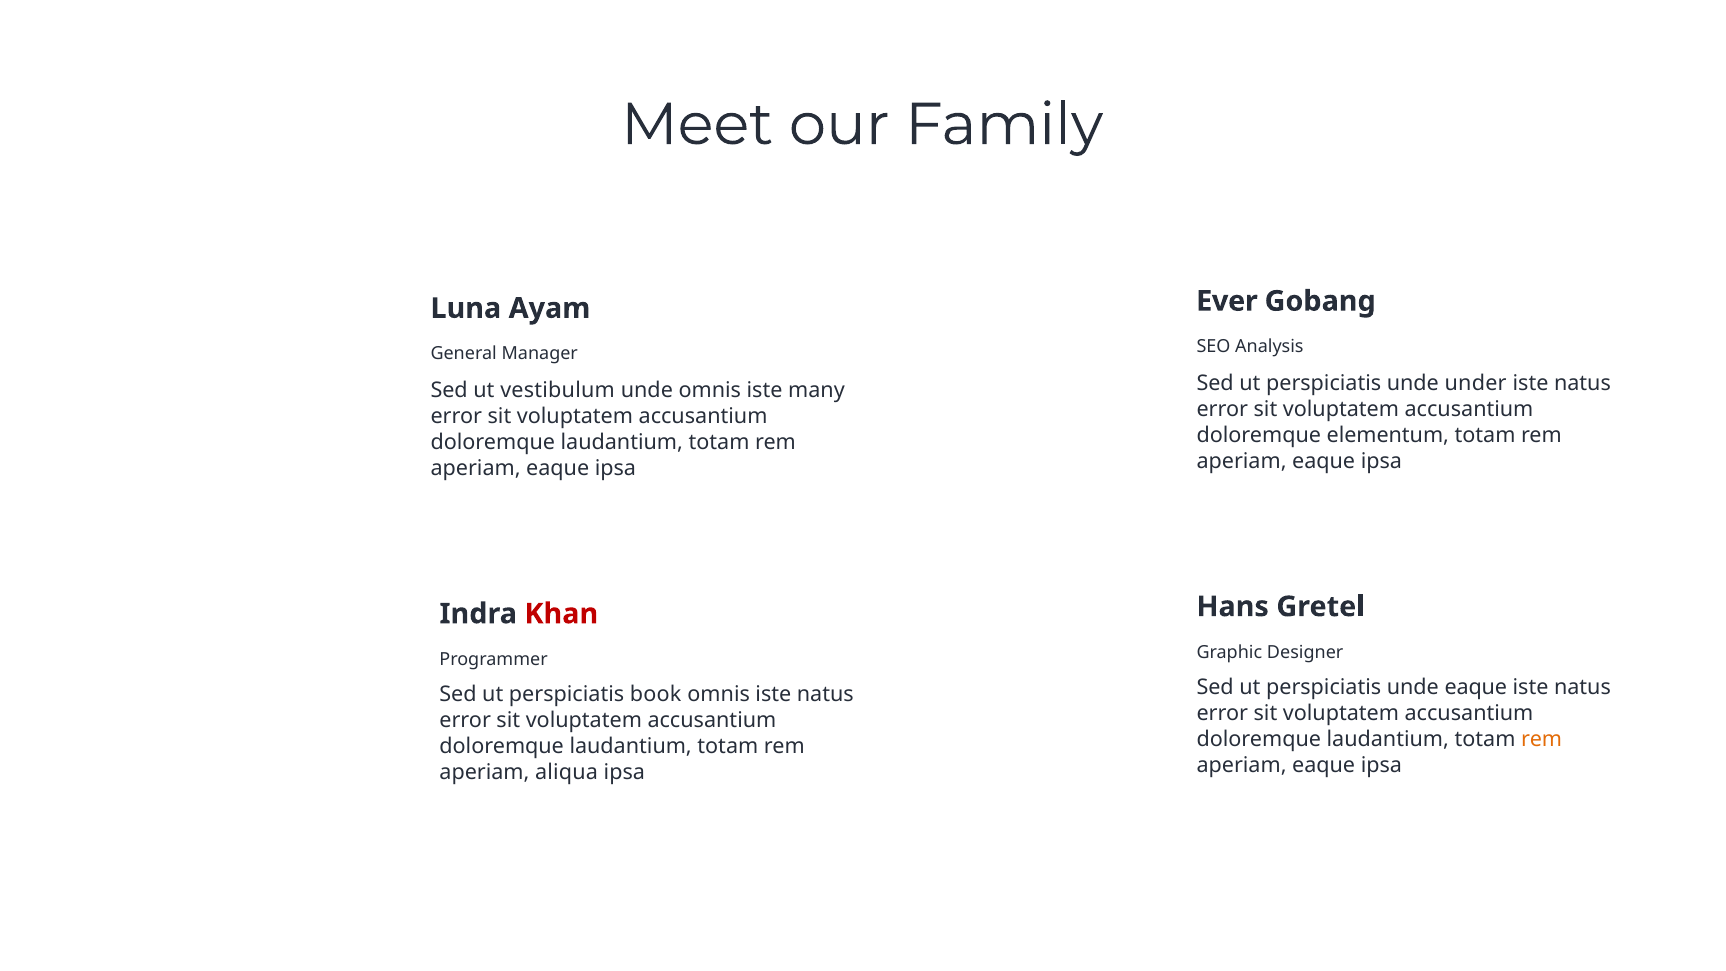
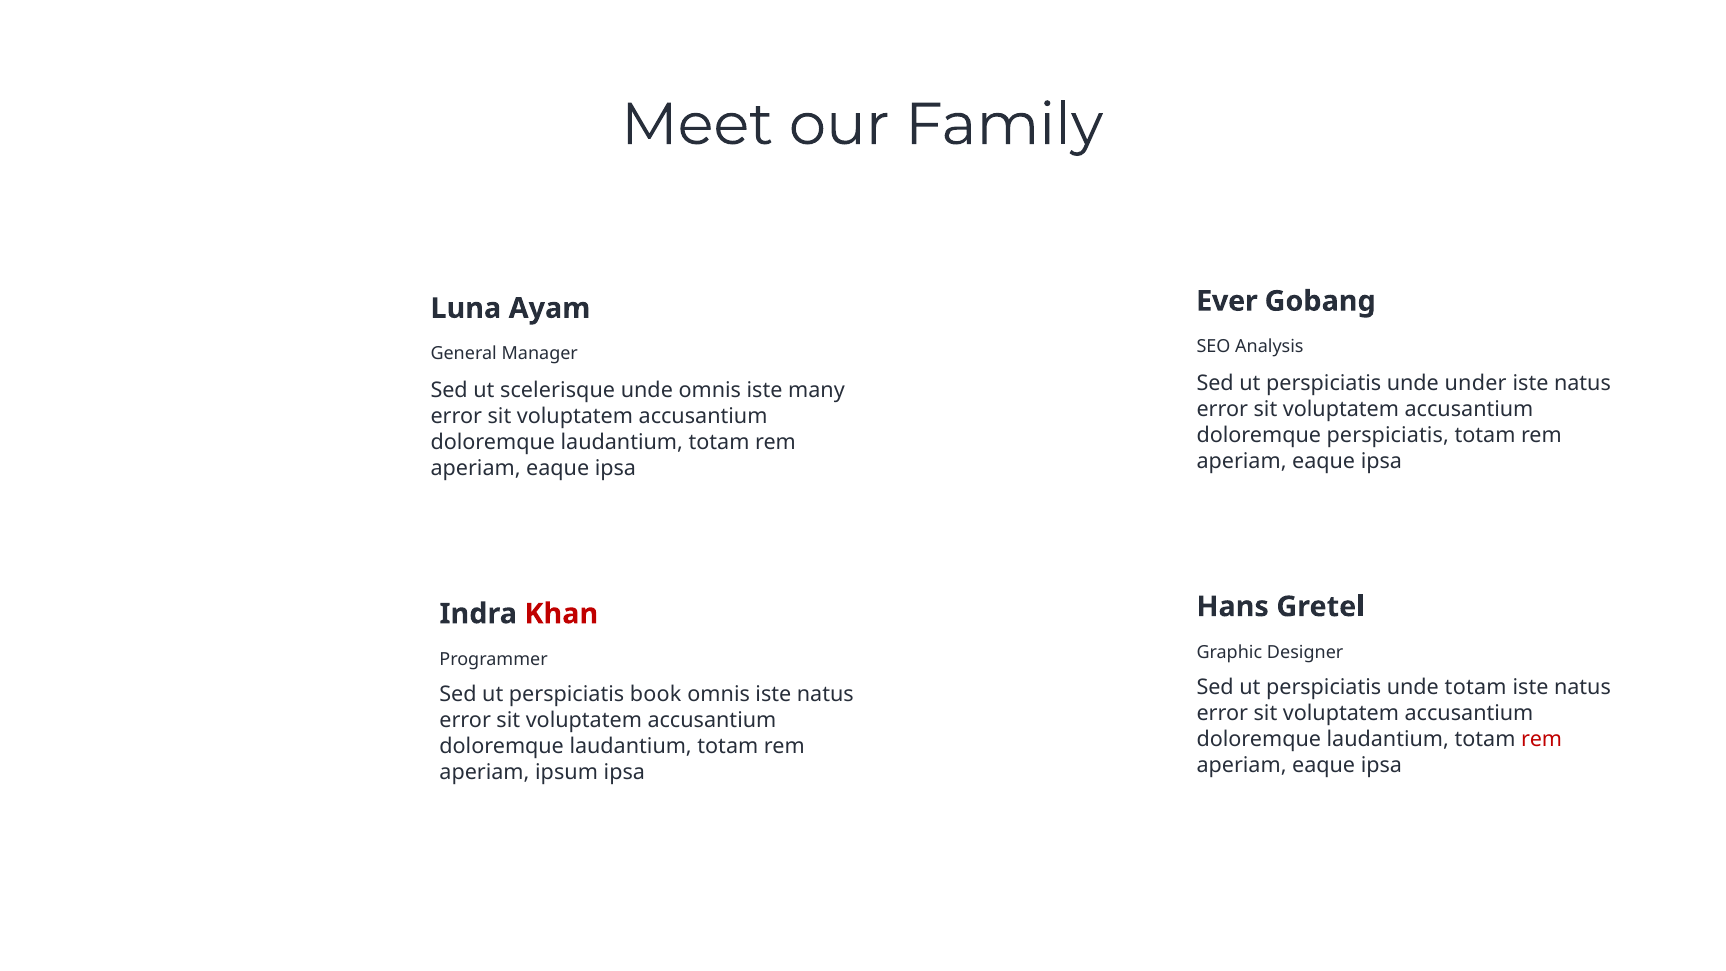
vestibulum: vestibulum -> scelerisque
doloremque elementum: elementum -> perspiciatis
unde eaque: eaque -> totam
rem at (1542, 739) colour: orange -> red
aliqua: aliqua -> ipsum
